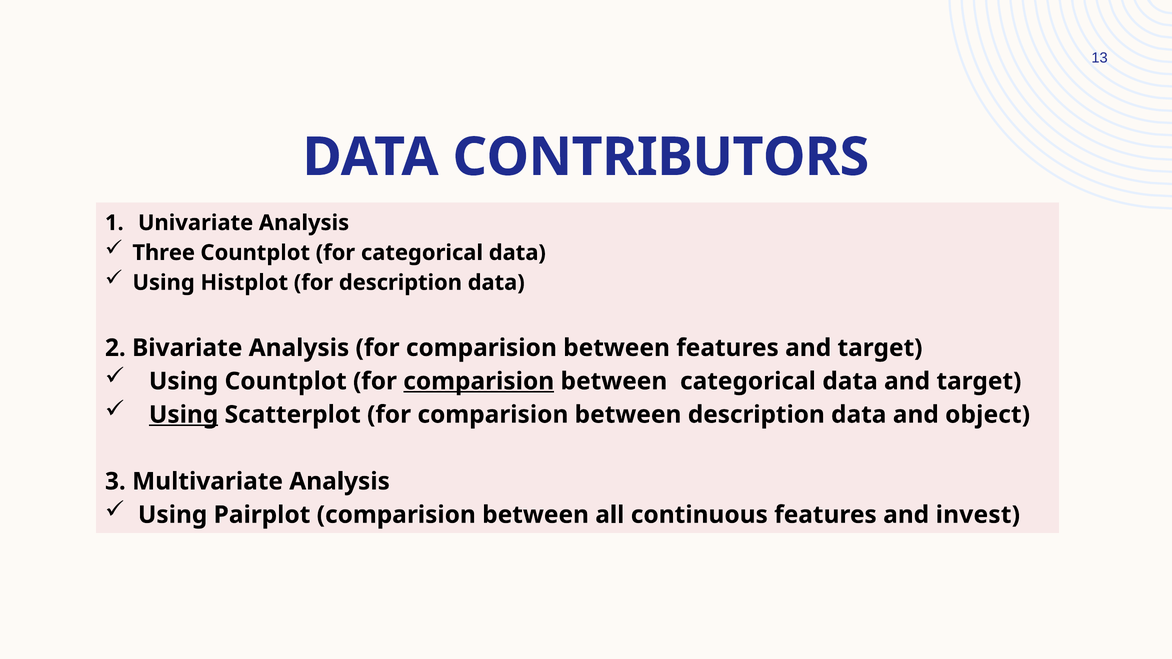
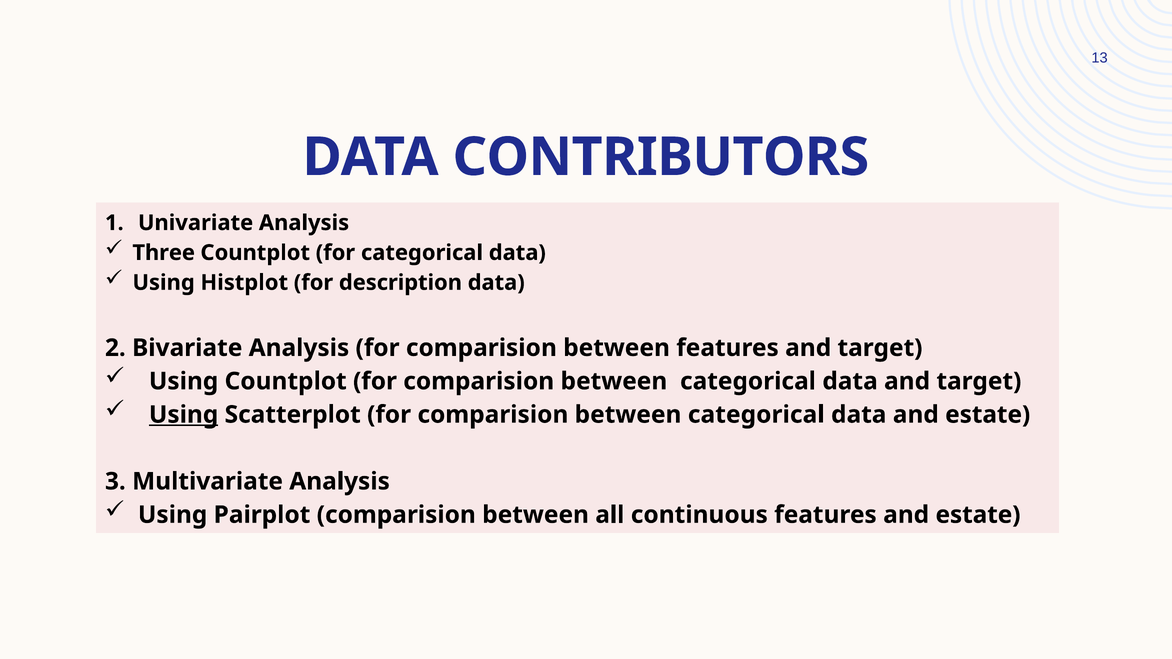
comparision at (479, 381) underline: present -> none
description at (756, 415): description -> categorical
data and object: object -> estate
features and invest: invest -> estate
